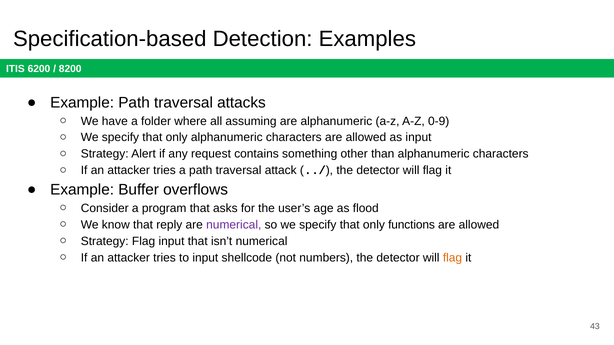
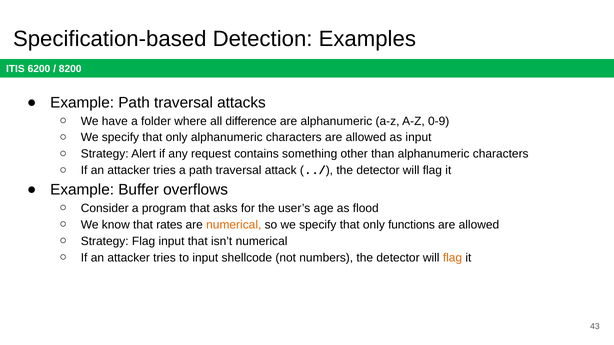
assuming: assuming -> difference
reply: reply -> rates
numerical at (234, 225) colour: purple -> orange
